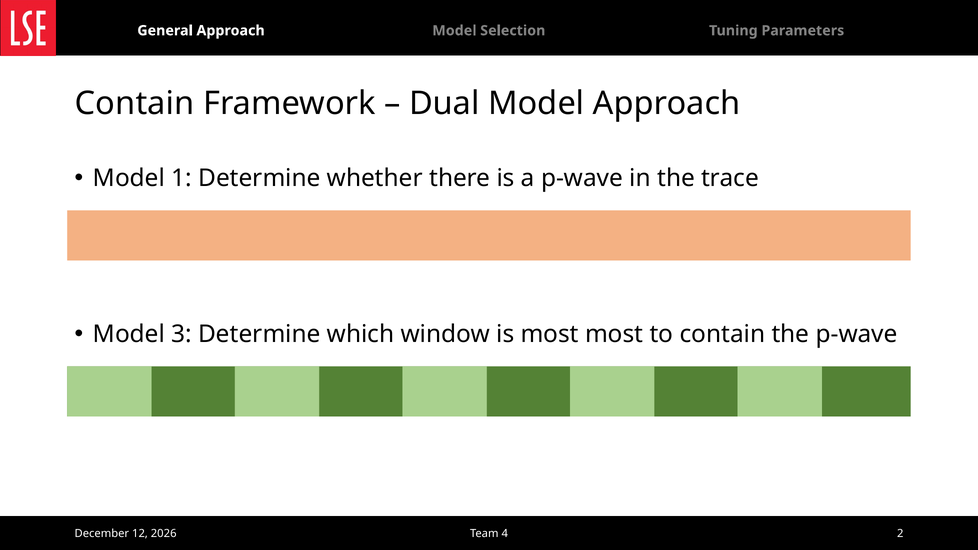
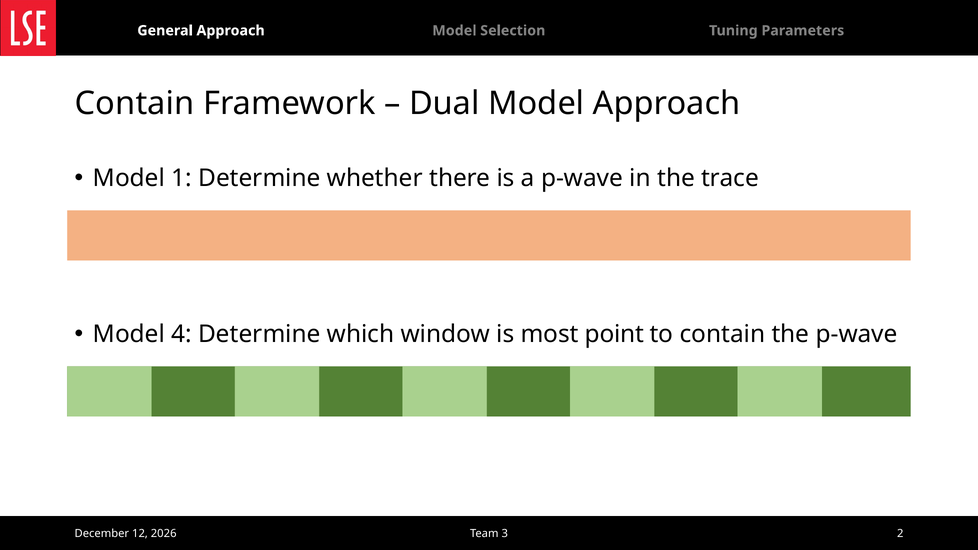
3: 3 -> 4
most most: most -> point
4: 4 -> 3
